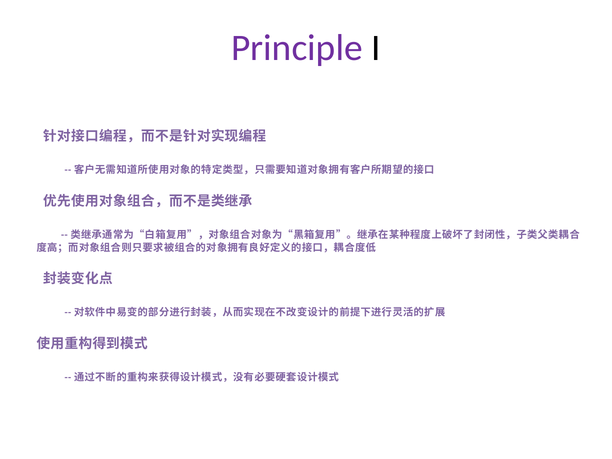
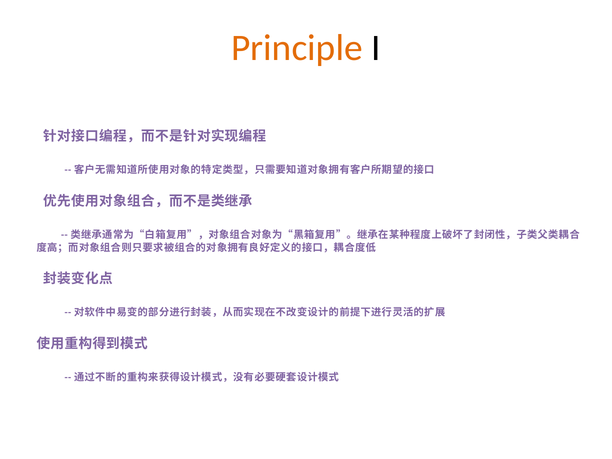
Principle colour: purple -> orange
